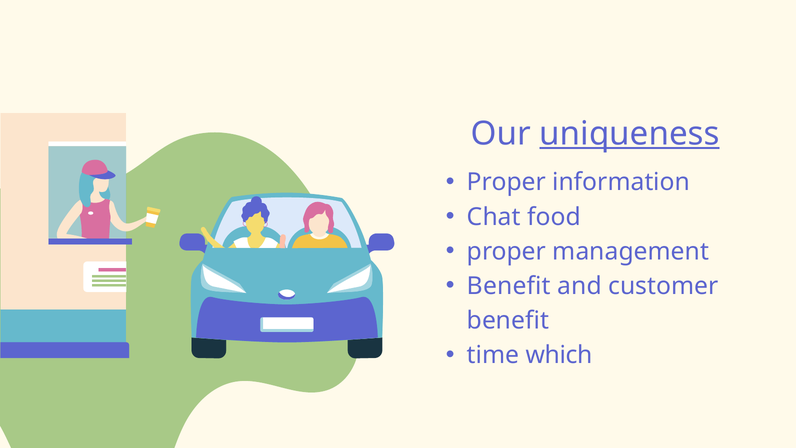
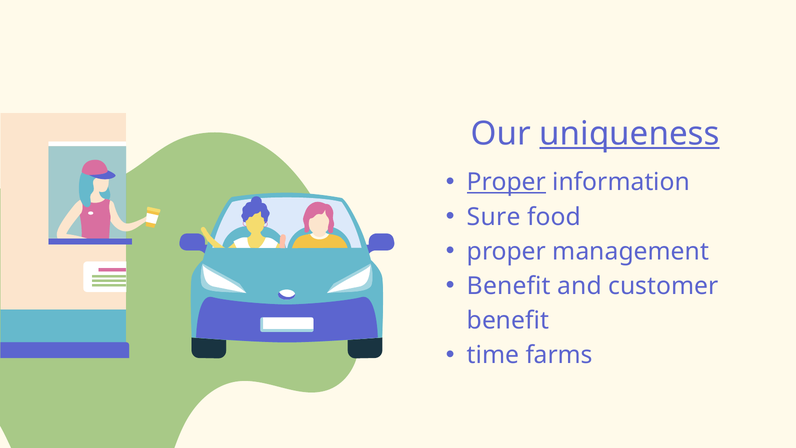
Proper at (506, 182) underline: none -> present
Chat: Chat -> Sure
which: which -> farms
